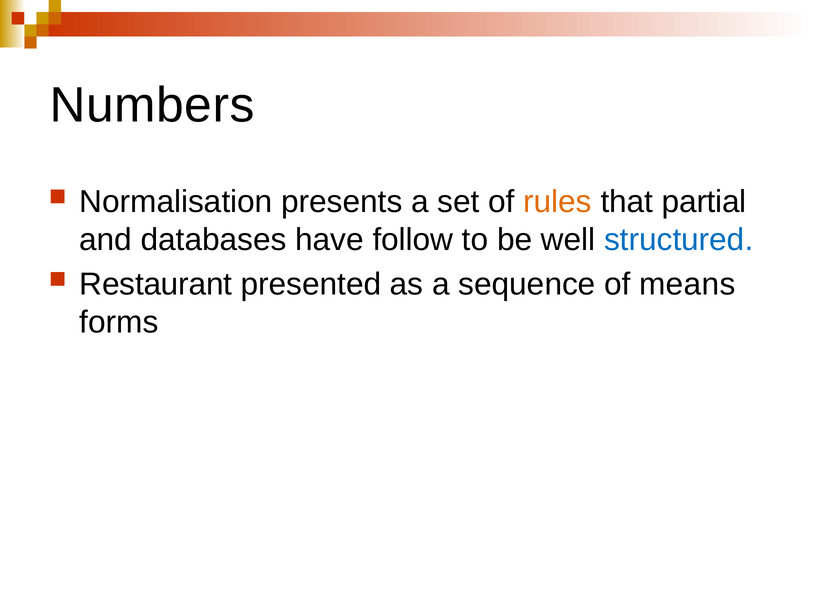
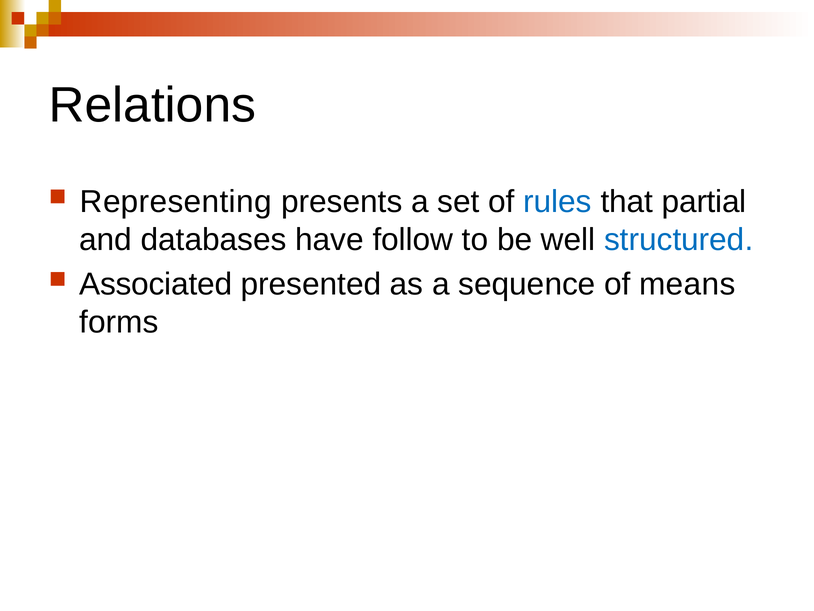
Numbers: Numbers -> Relations
Normalisation: Normalisation -> Representing
rules colour: orange -> blue
Restaurant: Restaurant -> Associated
